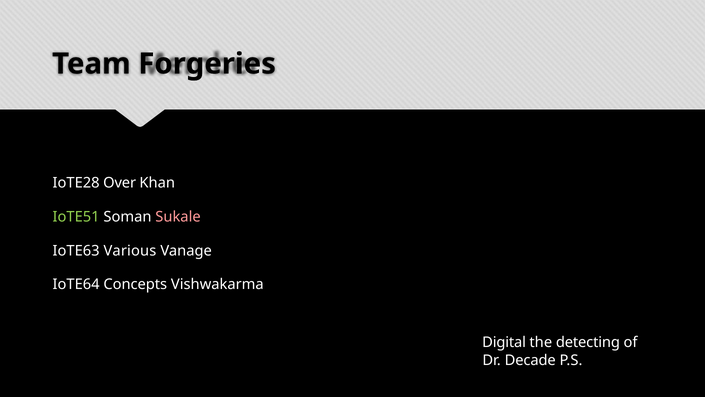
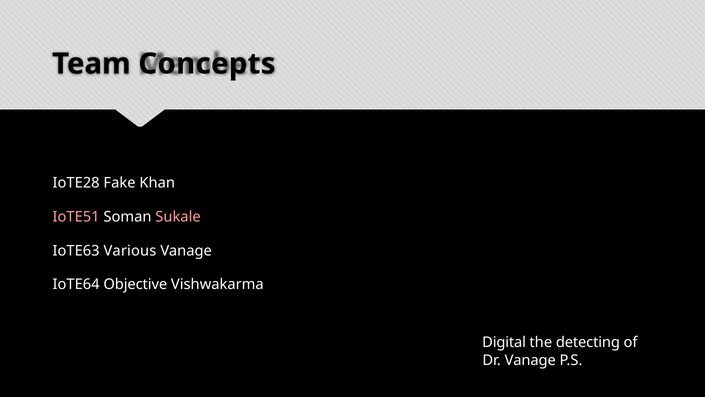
Forgeries: Forgeries -> Concepts
Over: Over -> Fake
IoTE51 colour: light green -> pink
Concepts: Concepts -> Objective
Dr Decade: Decade -> Vanage
